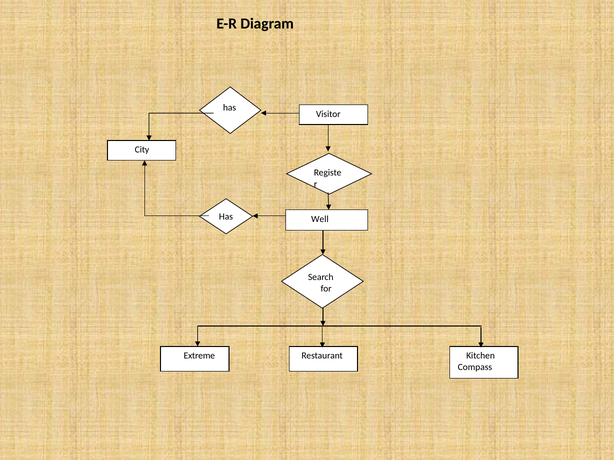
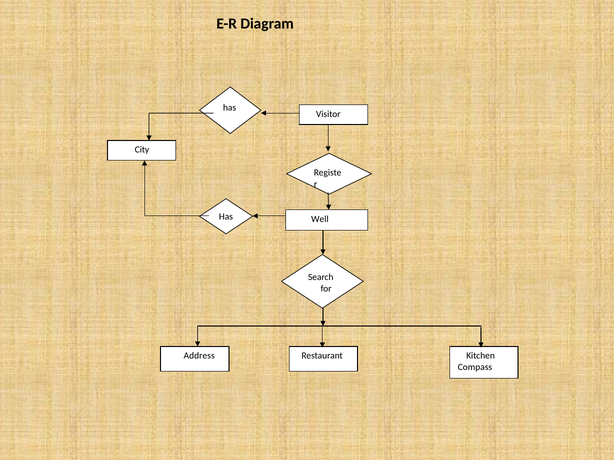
Extreme: Extreme -> Address
